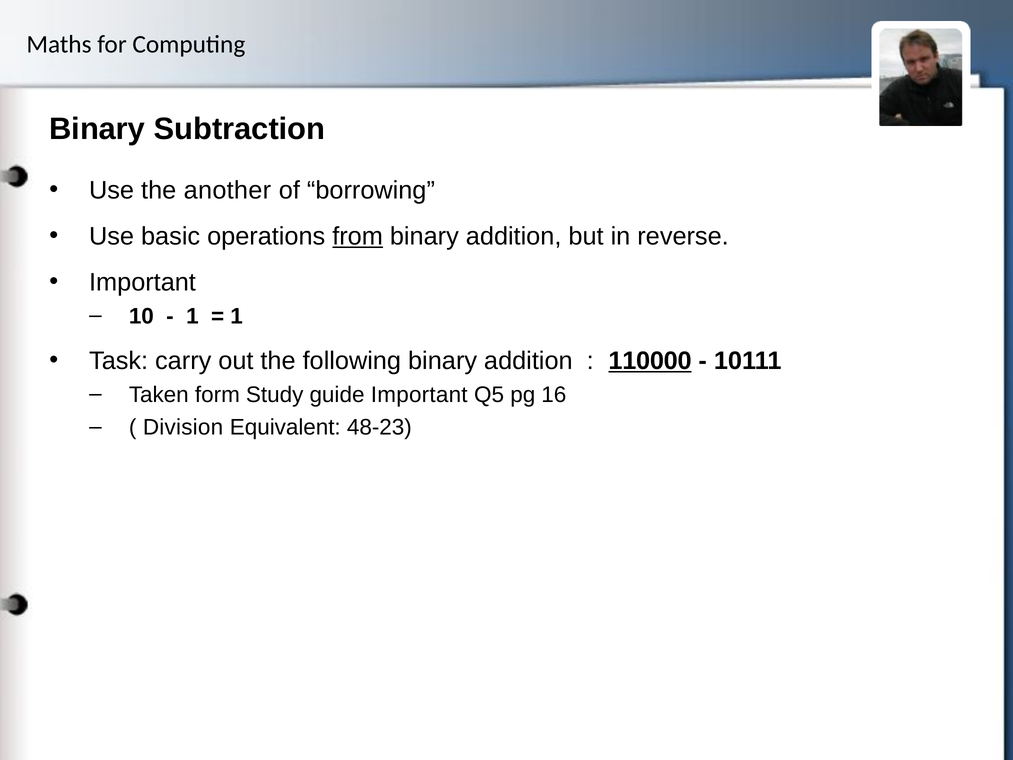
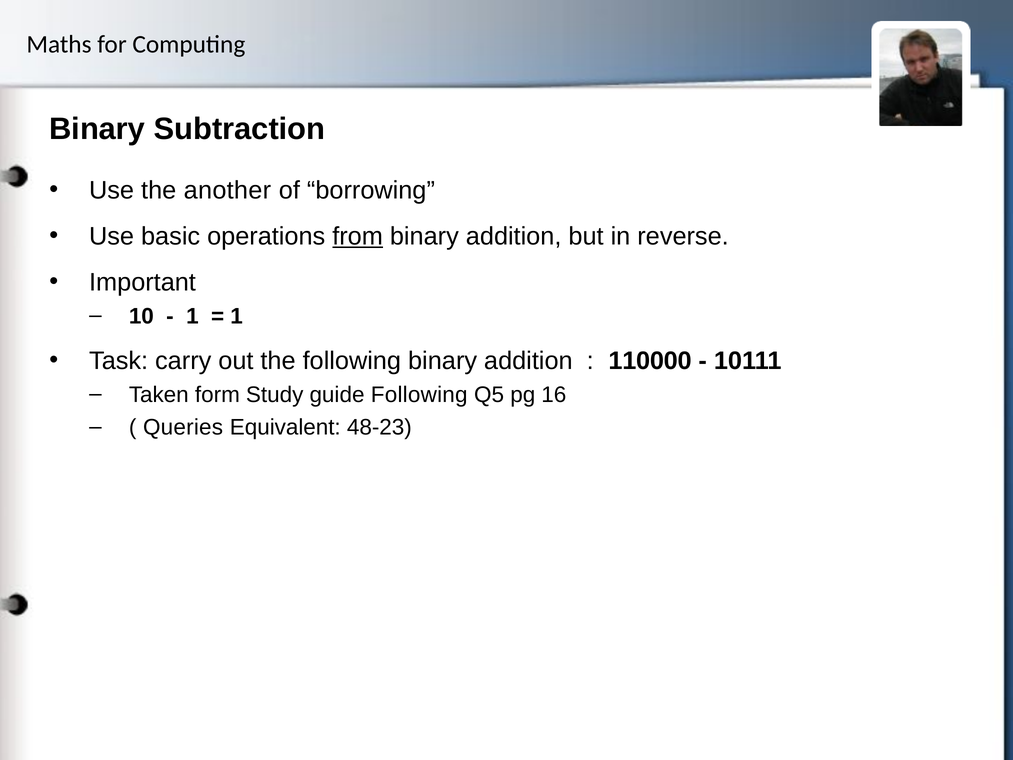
110000 underline: present -> none
guide Important: Important -> Following
Division: Division -> Queries
